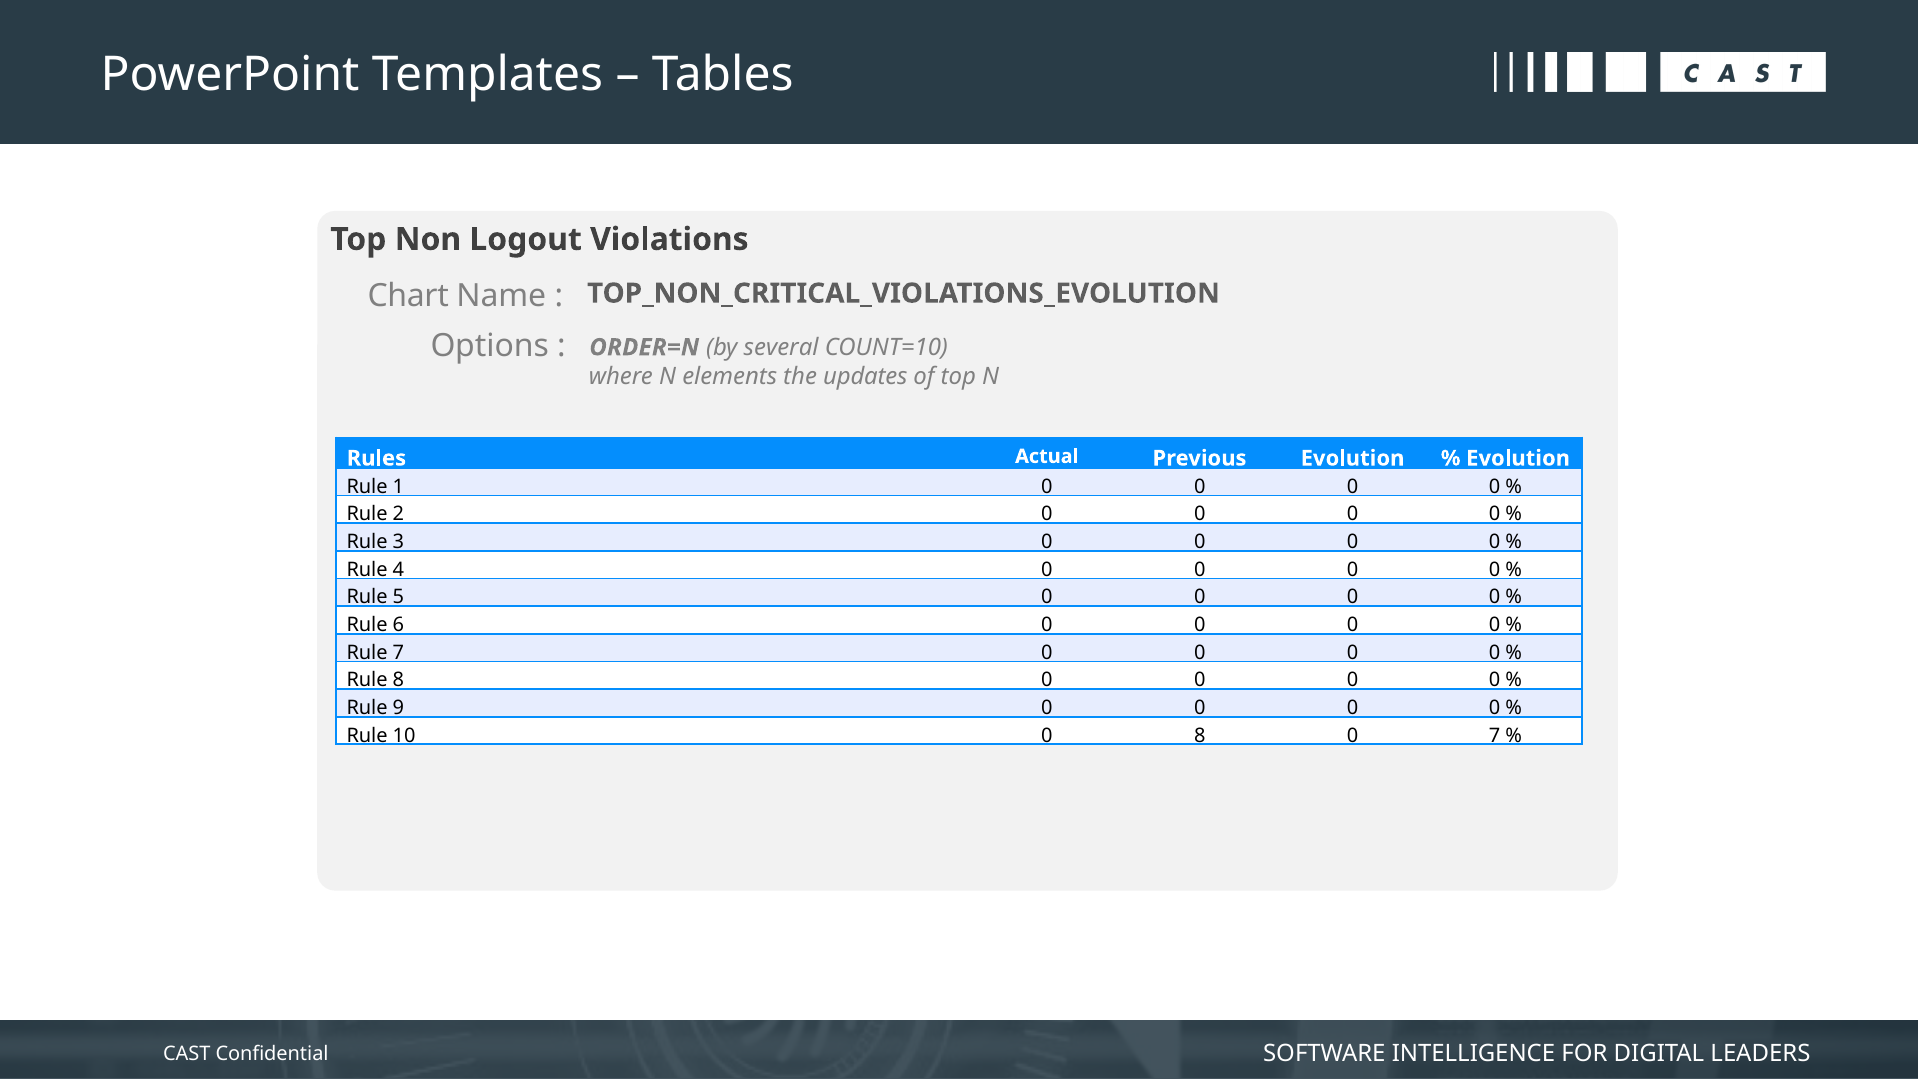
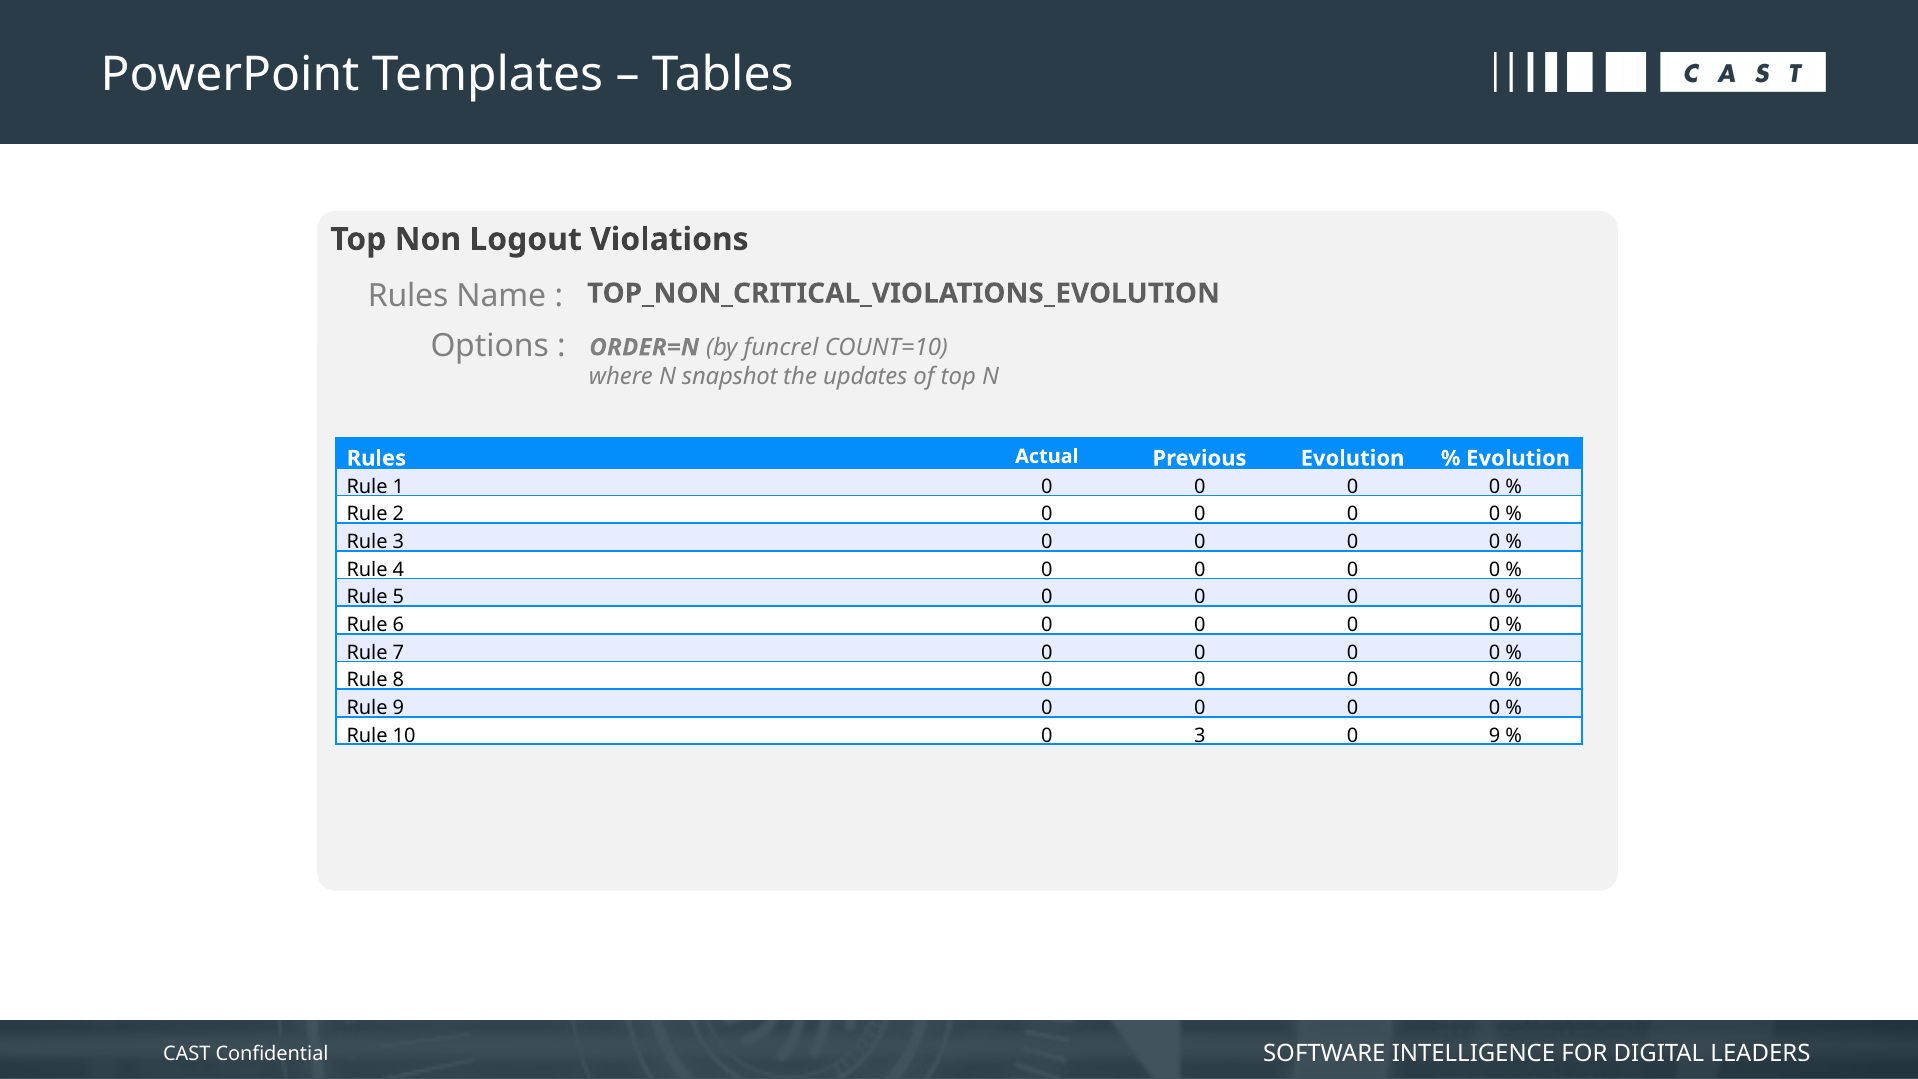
Chart at (408, 296): Chart -> Rules
several: several -> funcrel
elements: elements -> snapshot
0 8: 8 -> 3
0 7: 7 -> 9
